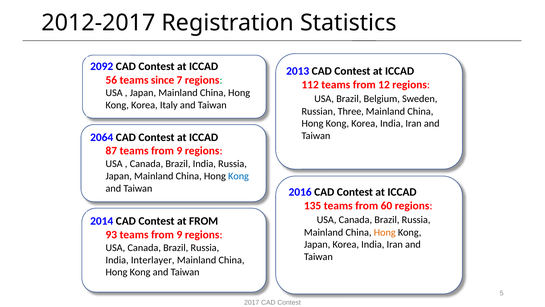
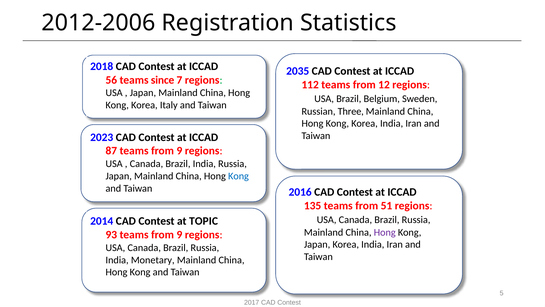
2012-2017: 2012-2017 -> 2012-2006
2092: 2092 -> 2018
2013: 2013 -> 2035
2064: 2064 -> 2023
60: 60 -> 51
at FROM: FROM -> TOPIC
Hong at (385, 232) colour: orange -> purple
Interlayer: Interlayer -> Monetary
